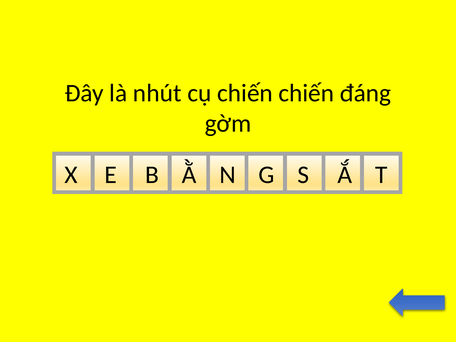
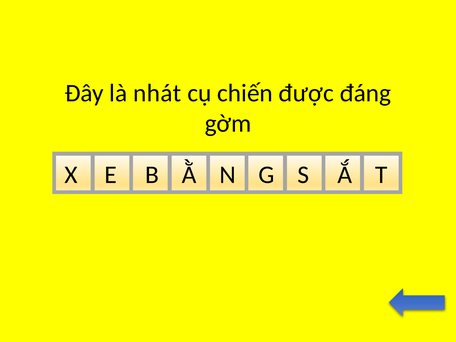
nhút: nhút -> nhát
chiến chiến: chiến -> được
